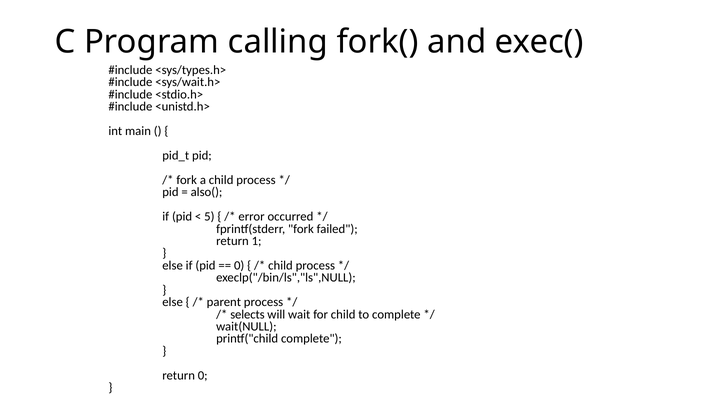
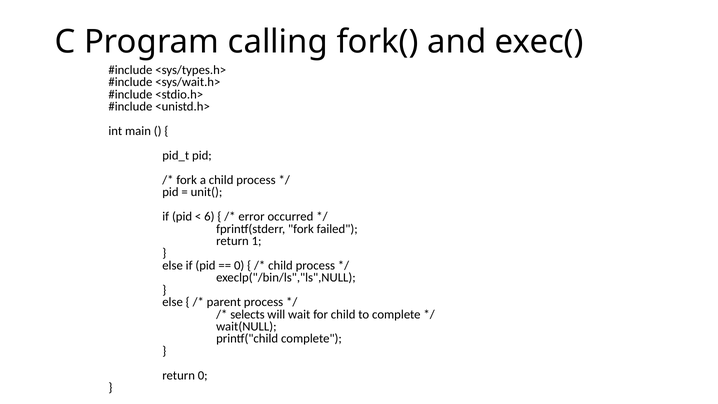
also(: also( -> unit(
5: 5 -> 6
